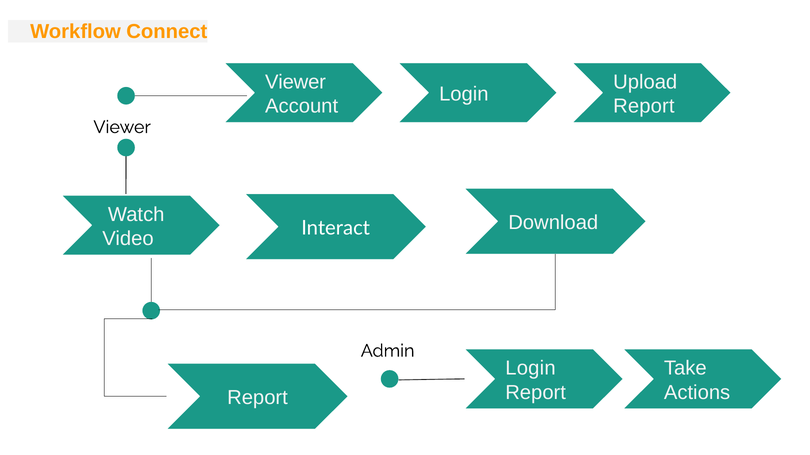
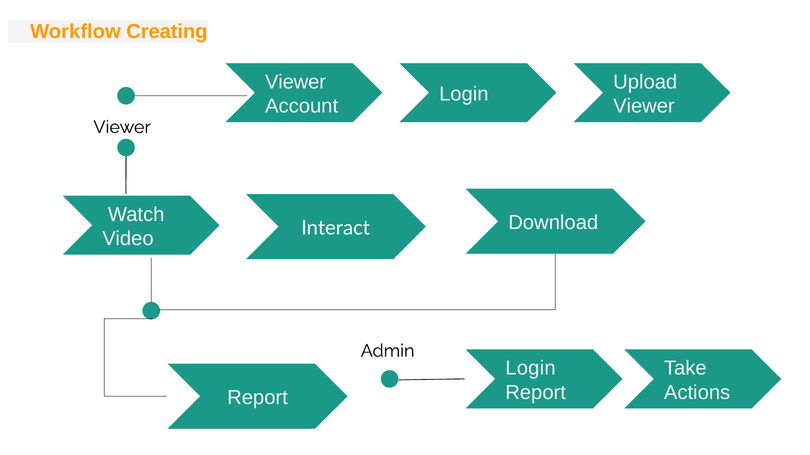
Connect: Connect -> Creating
Report at (644, 106): Report -> Viewer
